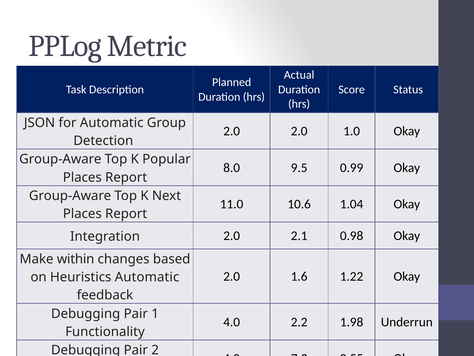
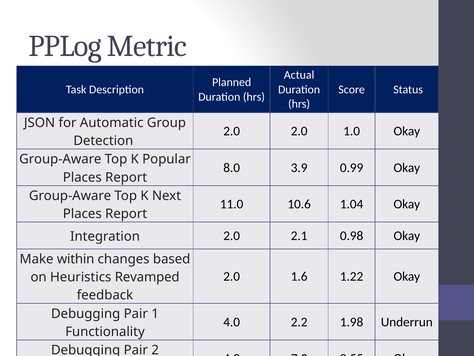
9.5: 9.5 -> 3.9
Heuristics Automatic: Automatic -> Revamped
